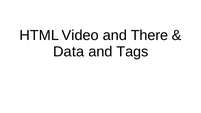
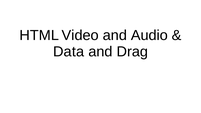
There: There -> Audio
Tags: Tags -> Drag
